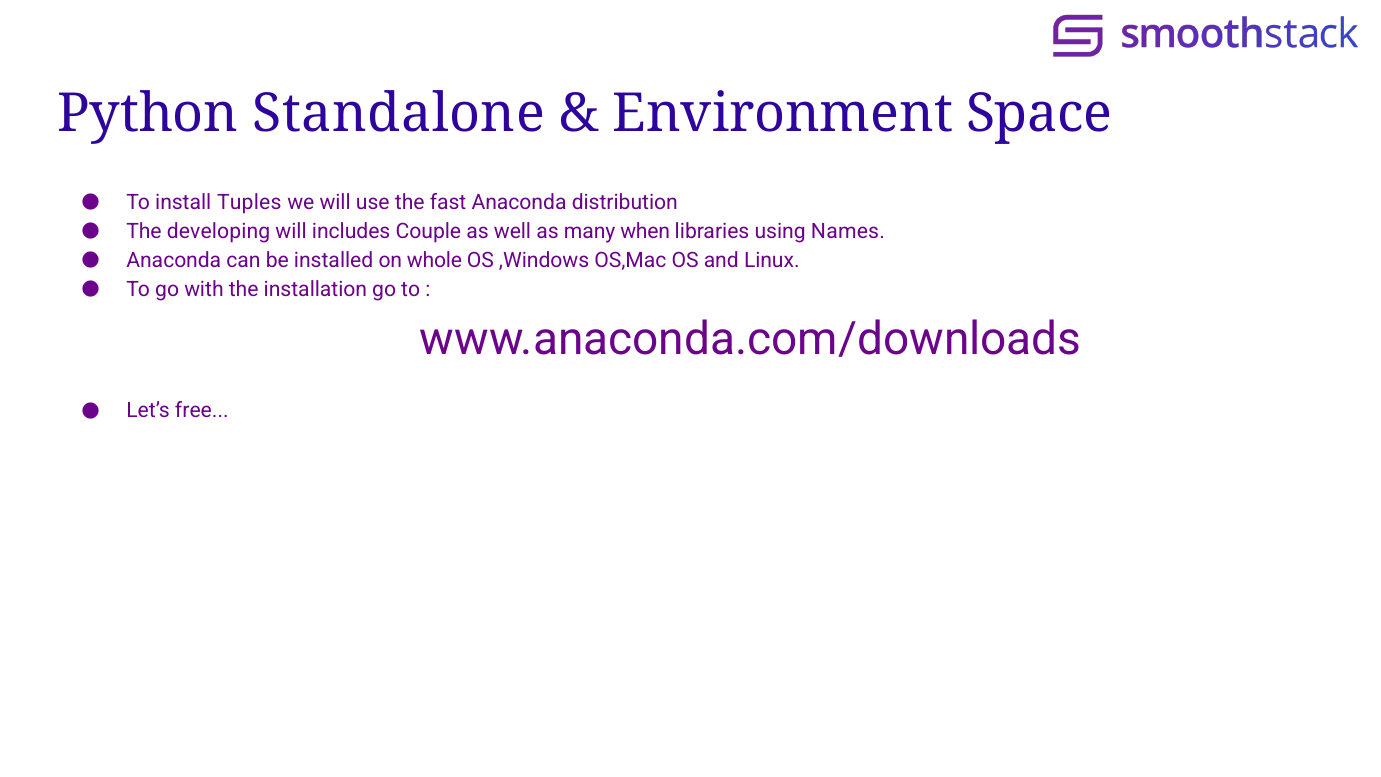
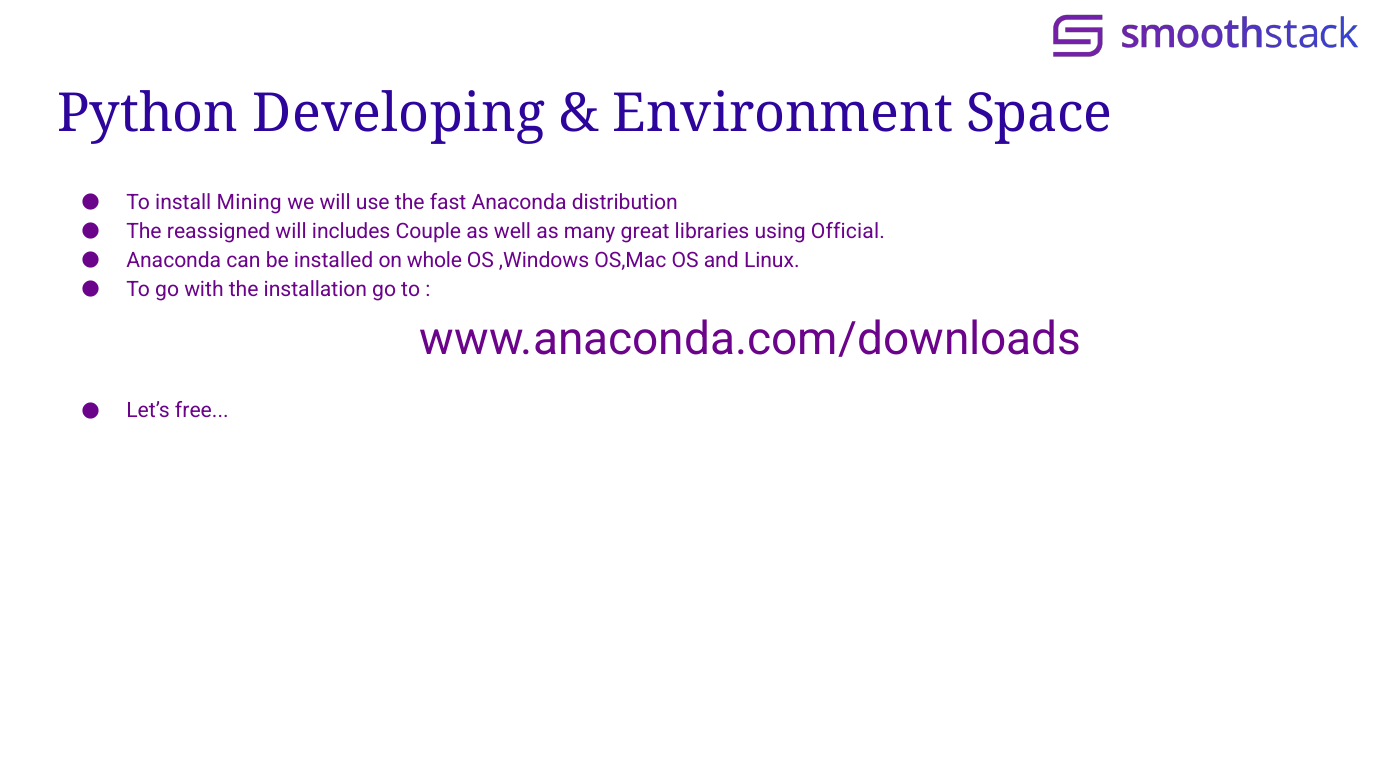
Standalone: Standalone -> Developing
Tuples: Tuples -> Mining
developing: developing -> reassigned
when: when -> great
Names: Names -> Official
